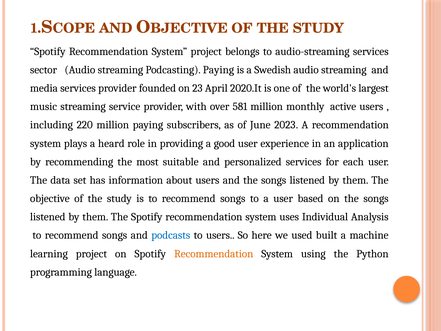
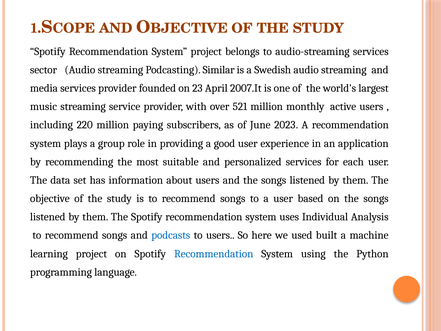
Podcasting Paying: Paying -> Similar
2020.It: 2020.It -> 2007.It
581: 581 -> 521
heard: heard -> group
Recommendation at (214, 254) colour: orange -> blue
